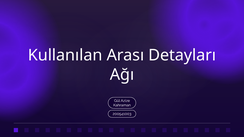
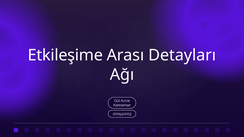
Kullanılan: Kullanılan -> Etkileşime
